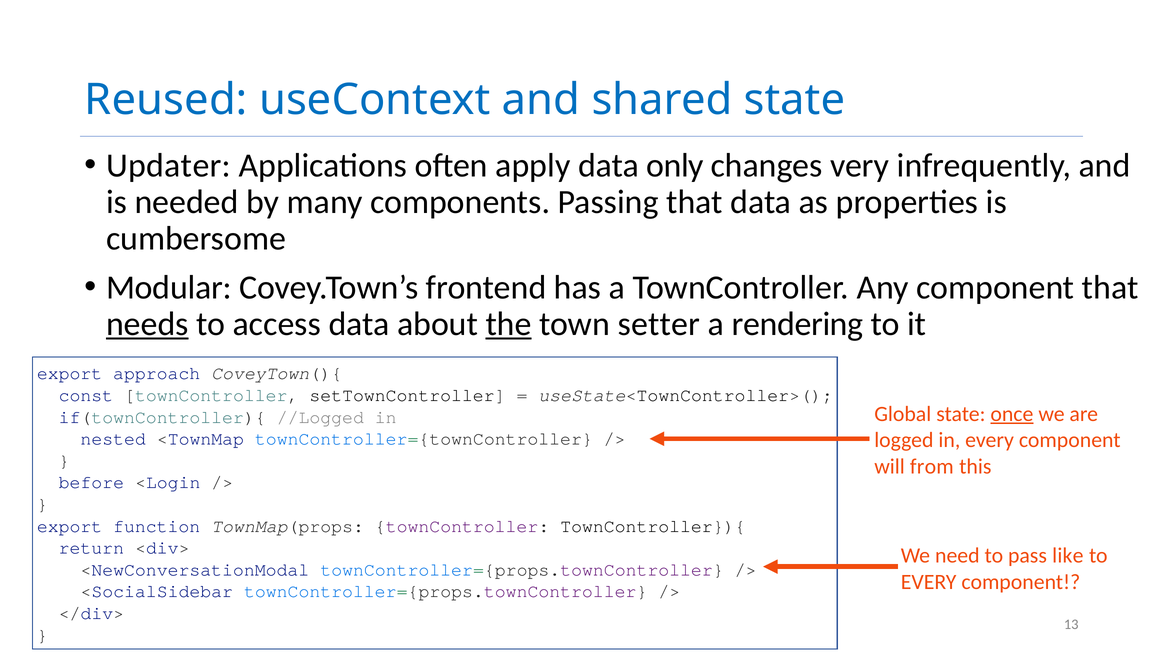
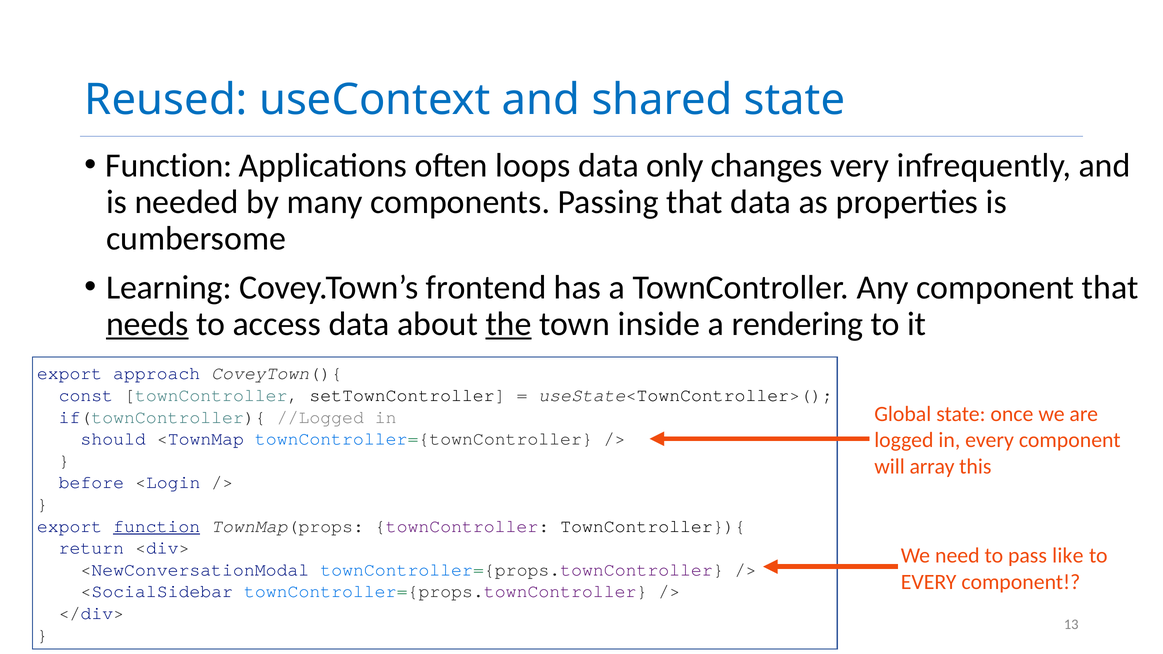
Updater at (168, 166): Updater -> Function
apply: apply -> loops
Modular: Modular -> Learning
setter: setter -> inside
once underline: present -> none
nested: nested -> should
from: from -> array
function at (157, 526) underline: none -> present
